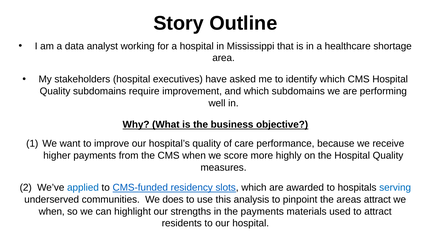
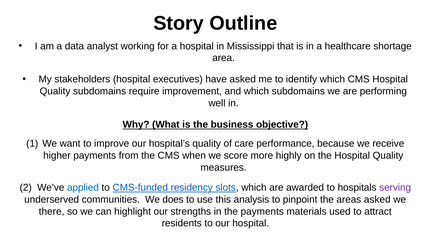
serving colour: blue -> purple
areas attract: attract -> asked
when at (52, 211): when -> there
